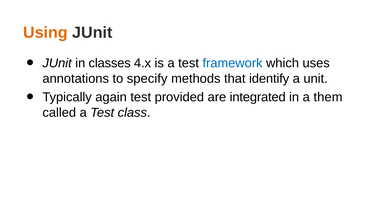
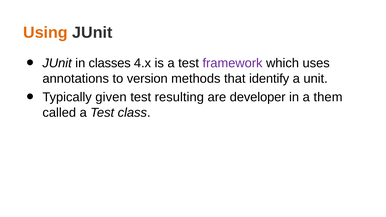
framework colour: blue -> purple
specify: specify -> version
again: again -> given
provided: provided -> resulting
integrated: integrated -> developer
